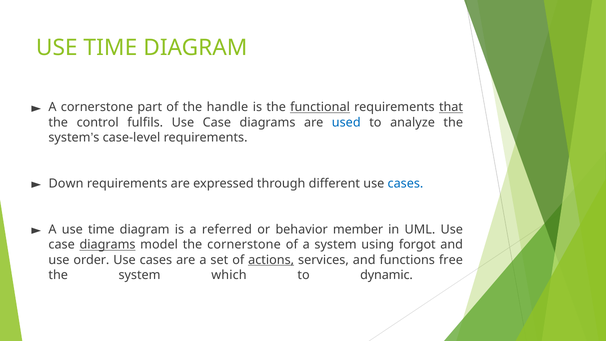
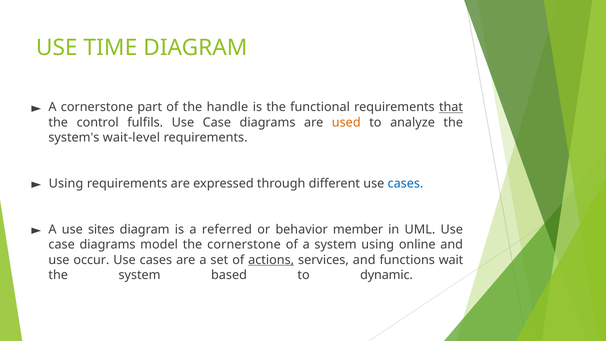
functional underline: present -> none
used colour: blue -> orange
case-level: case-level -> wait-level
Down at (66, 184): Down -> Using
A use time: time -> sites
diagrams at (108, 245) underline: present -> none
forgot: forgot -> online
order: order -> occur
free: free -> wait
which: which -> based
